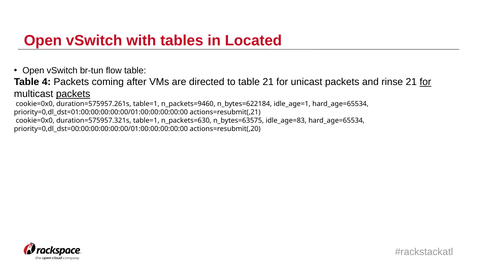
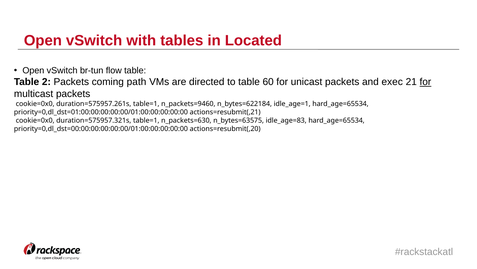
4: 4 -> 2
after: after -> path
table 21: 21 -> 60
rinse: rinse -> exec
packets at (73, 94) underline: present -> none
